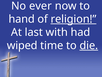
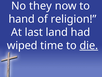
ever: ever -> they
religion underline: present -> none
with: with -> land
